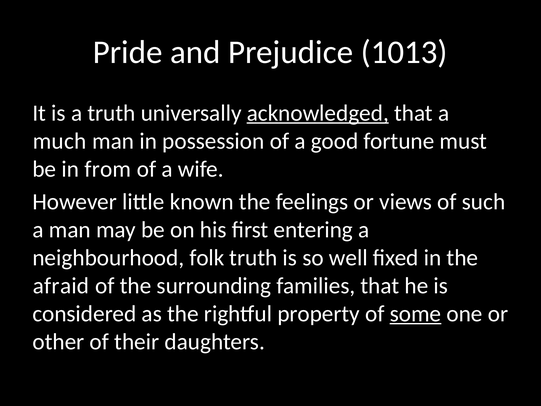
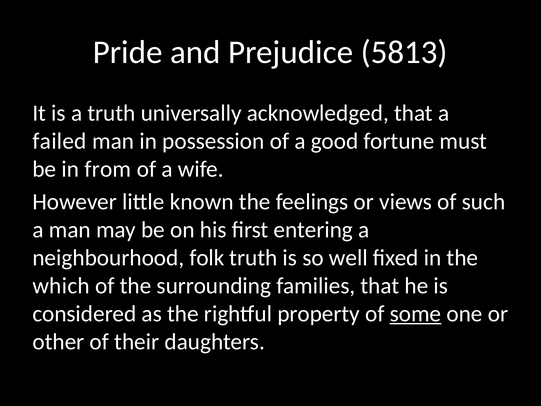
1013: 1013 -> 5813
acknowledged underline: present -> none
much: much -> failed
afraid: afraid -> which
